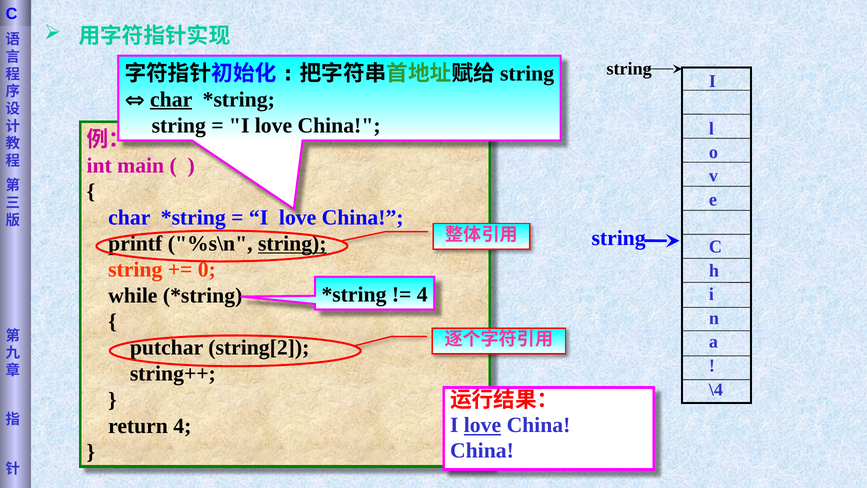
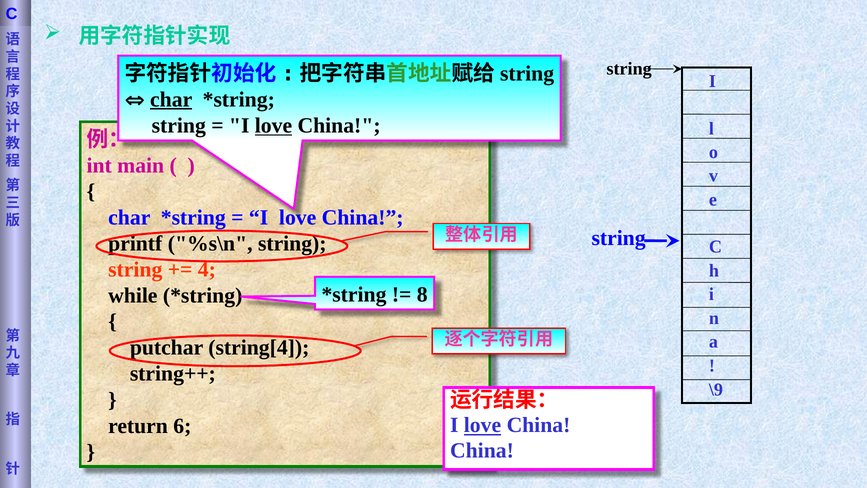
love at (273, 126) underline: none -> present
string at (292, 244) underline: present -> none
0: 0 -> 4
4 at (422, 294): 4 -> 8
string[2: string[2 -> string[4
\4: \4 -> \9
return 4: 4 -> 6
